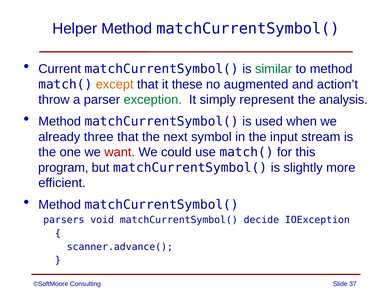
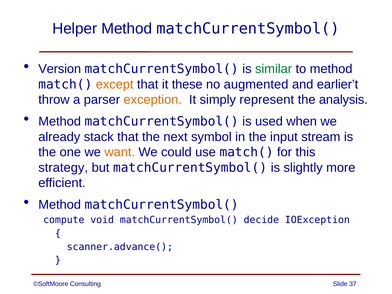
Current: Current -> Version
action’t: action’t -> earlier’t
exception colour: green -> orange
three: three -> stack
want colour: red -> orange
program: program -> strategy
parsers: parsers -> compute
